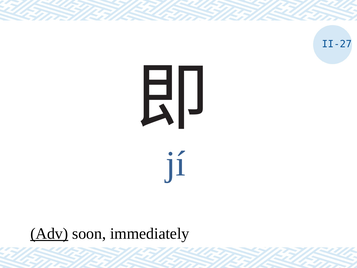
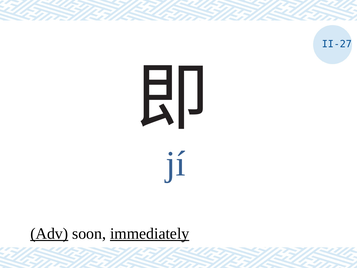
immediately underline: none -> present
